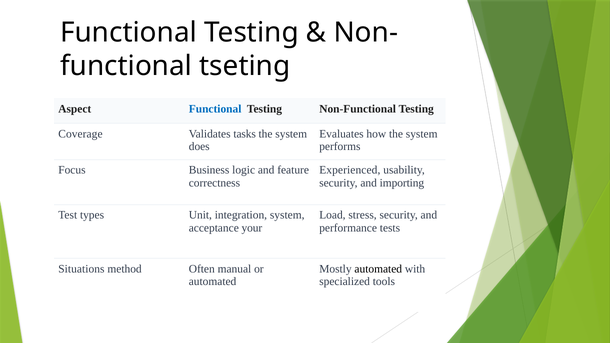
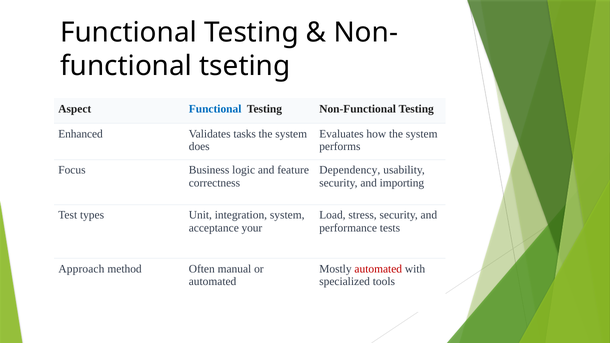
Coverage: Coverage -> Enhanced
Experienced: Experienced -> Dependency
Situations: Situations -> Approach
automated at (378, 269) colour: black -> red
